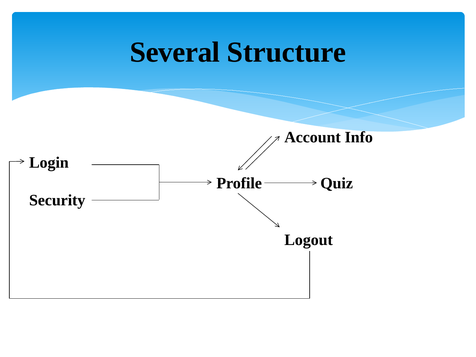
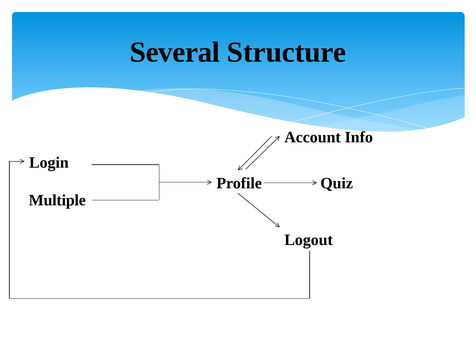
Security: Security -> Multiple
